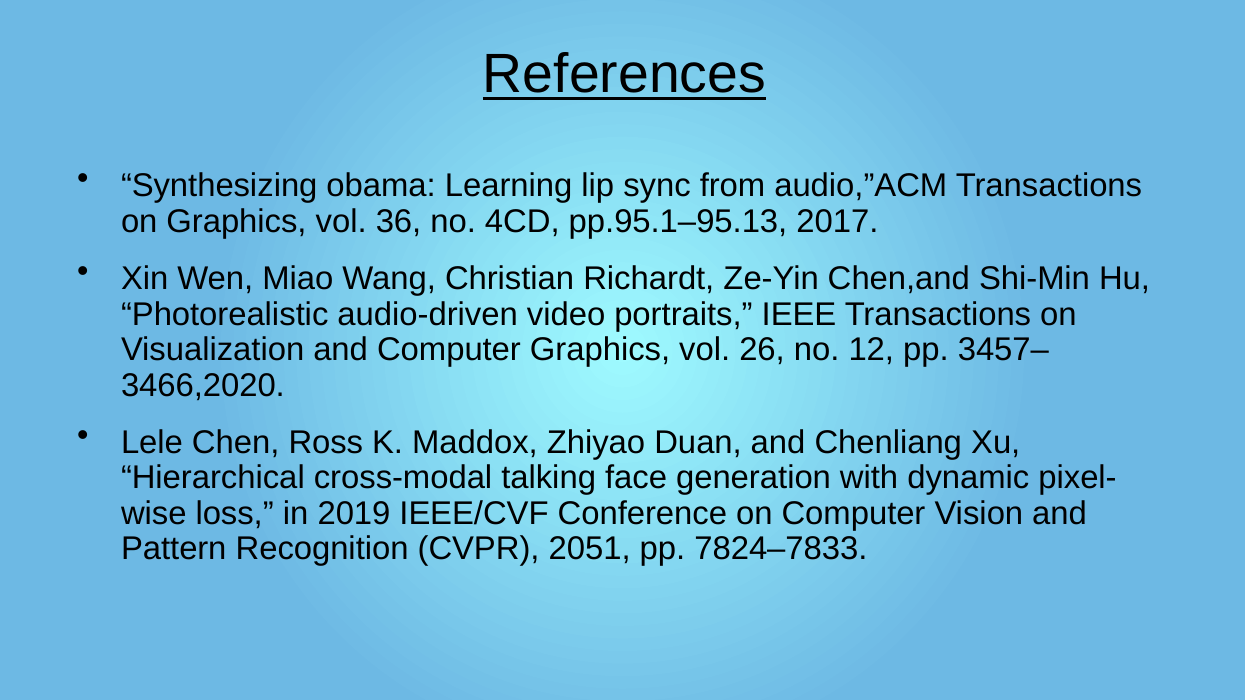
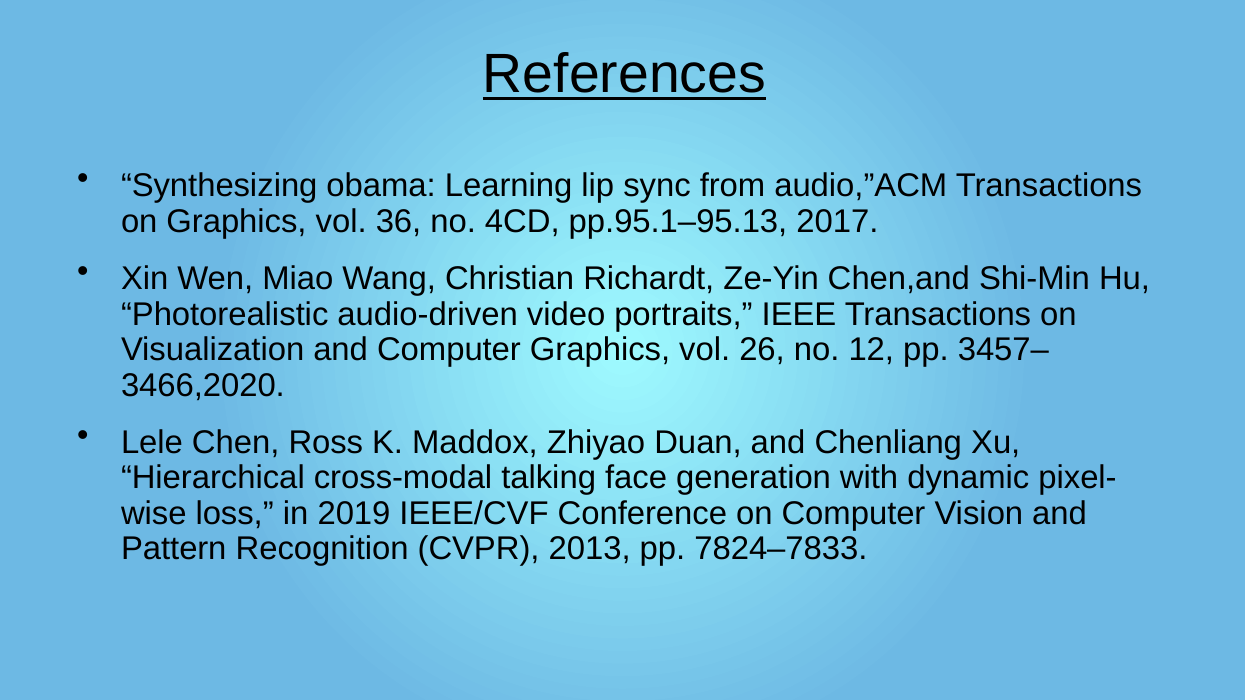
2051: 2051 -> 2013
